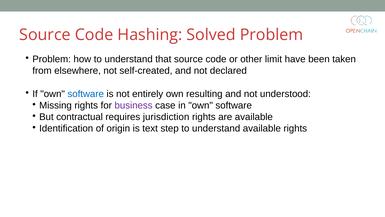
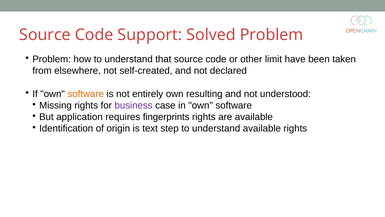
Hashing: Hashing -> Support
software at (86, 94) colour: blue -> orange
contractual: contractual -> application
jurisdiction: jurisdiction -> fingerprints
